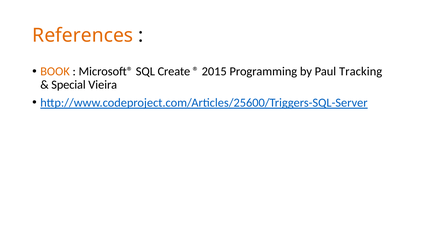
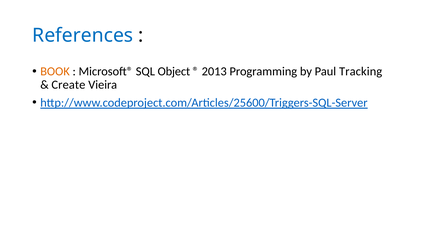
References colour: orange -> blue
Create: Create -> Object
2015: 2015 -> 2013
Special: Special -> Create
